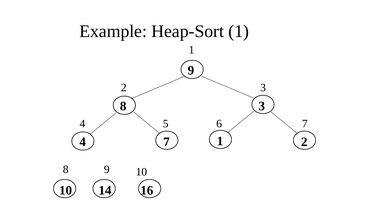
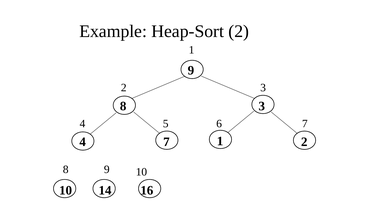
Heap-Sort 1: 1 -> 2
